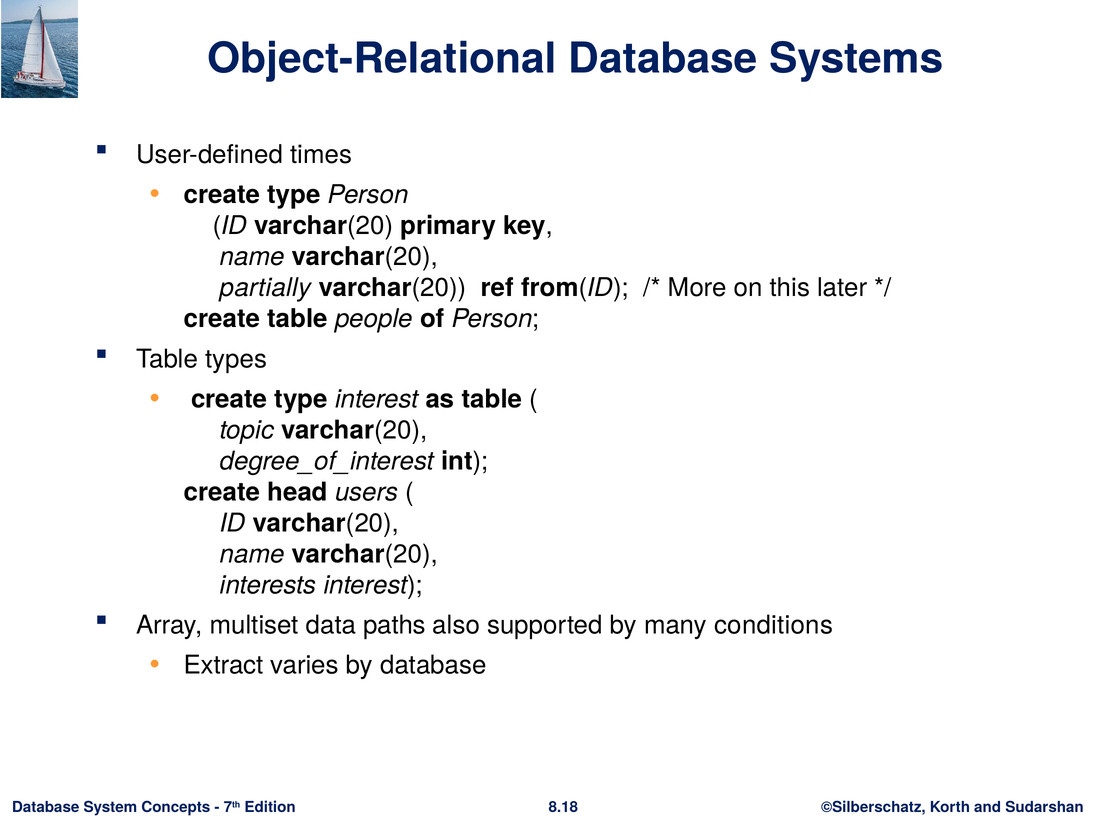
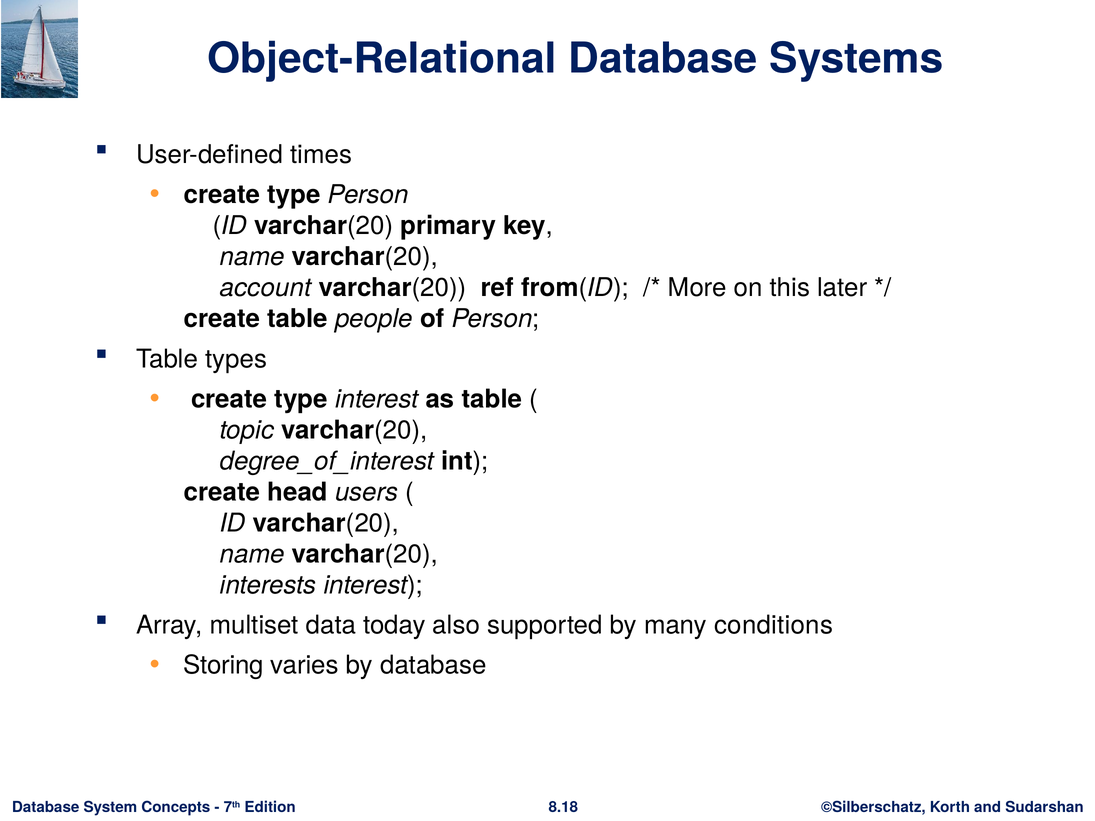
partially: partially -> account
paths: paths -> today
Extract: Extract -> Storing
